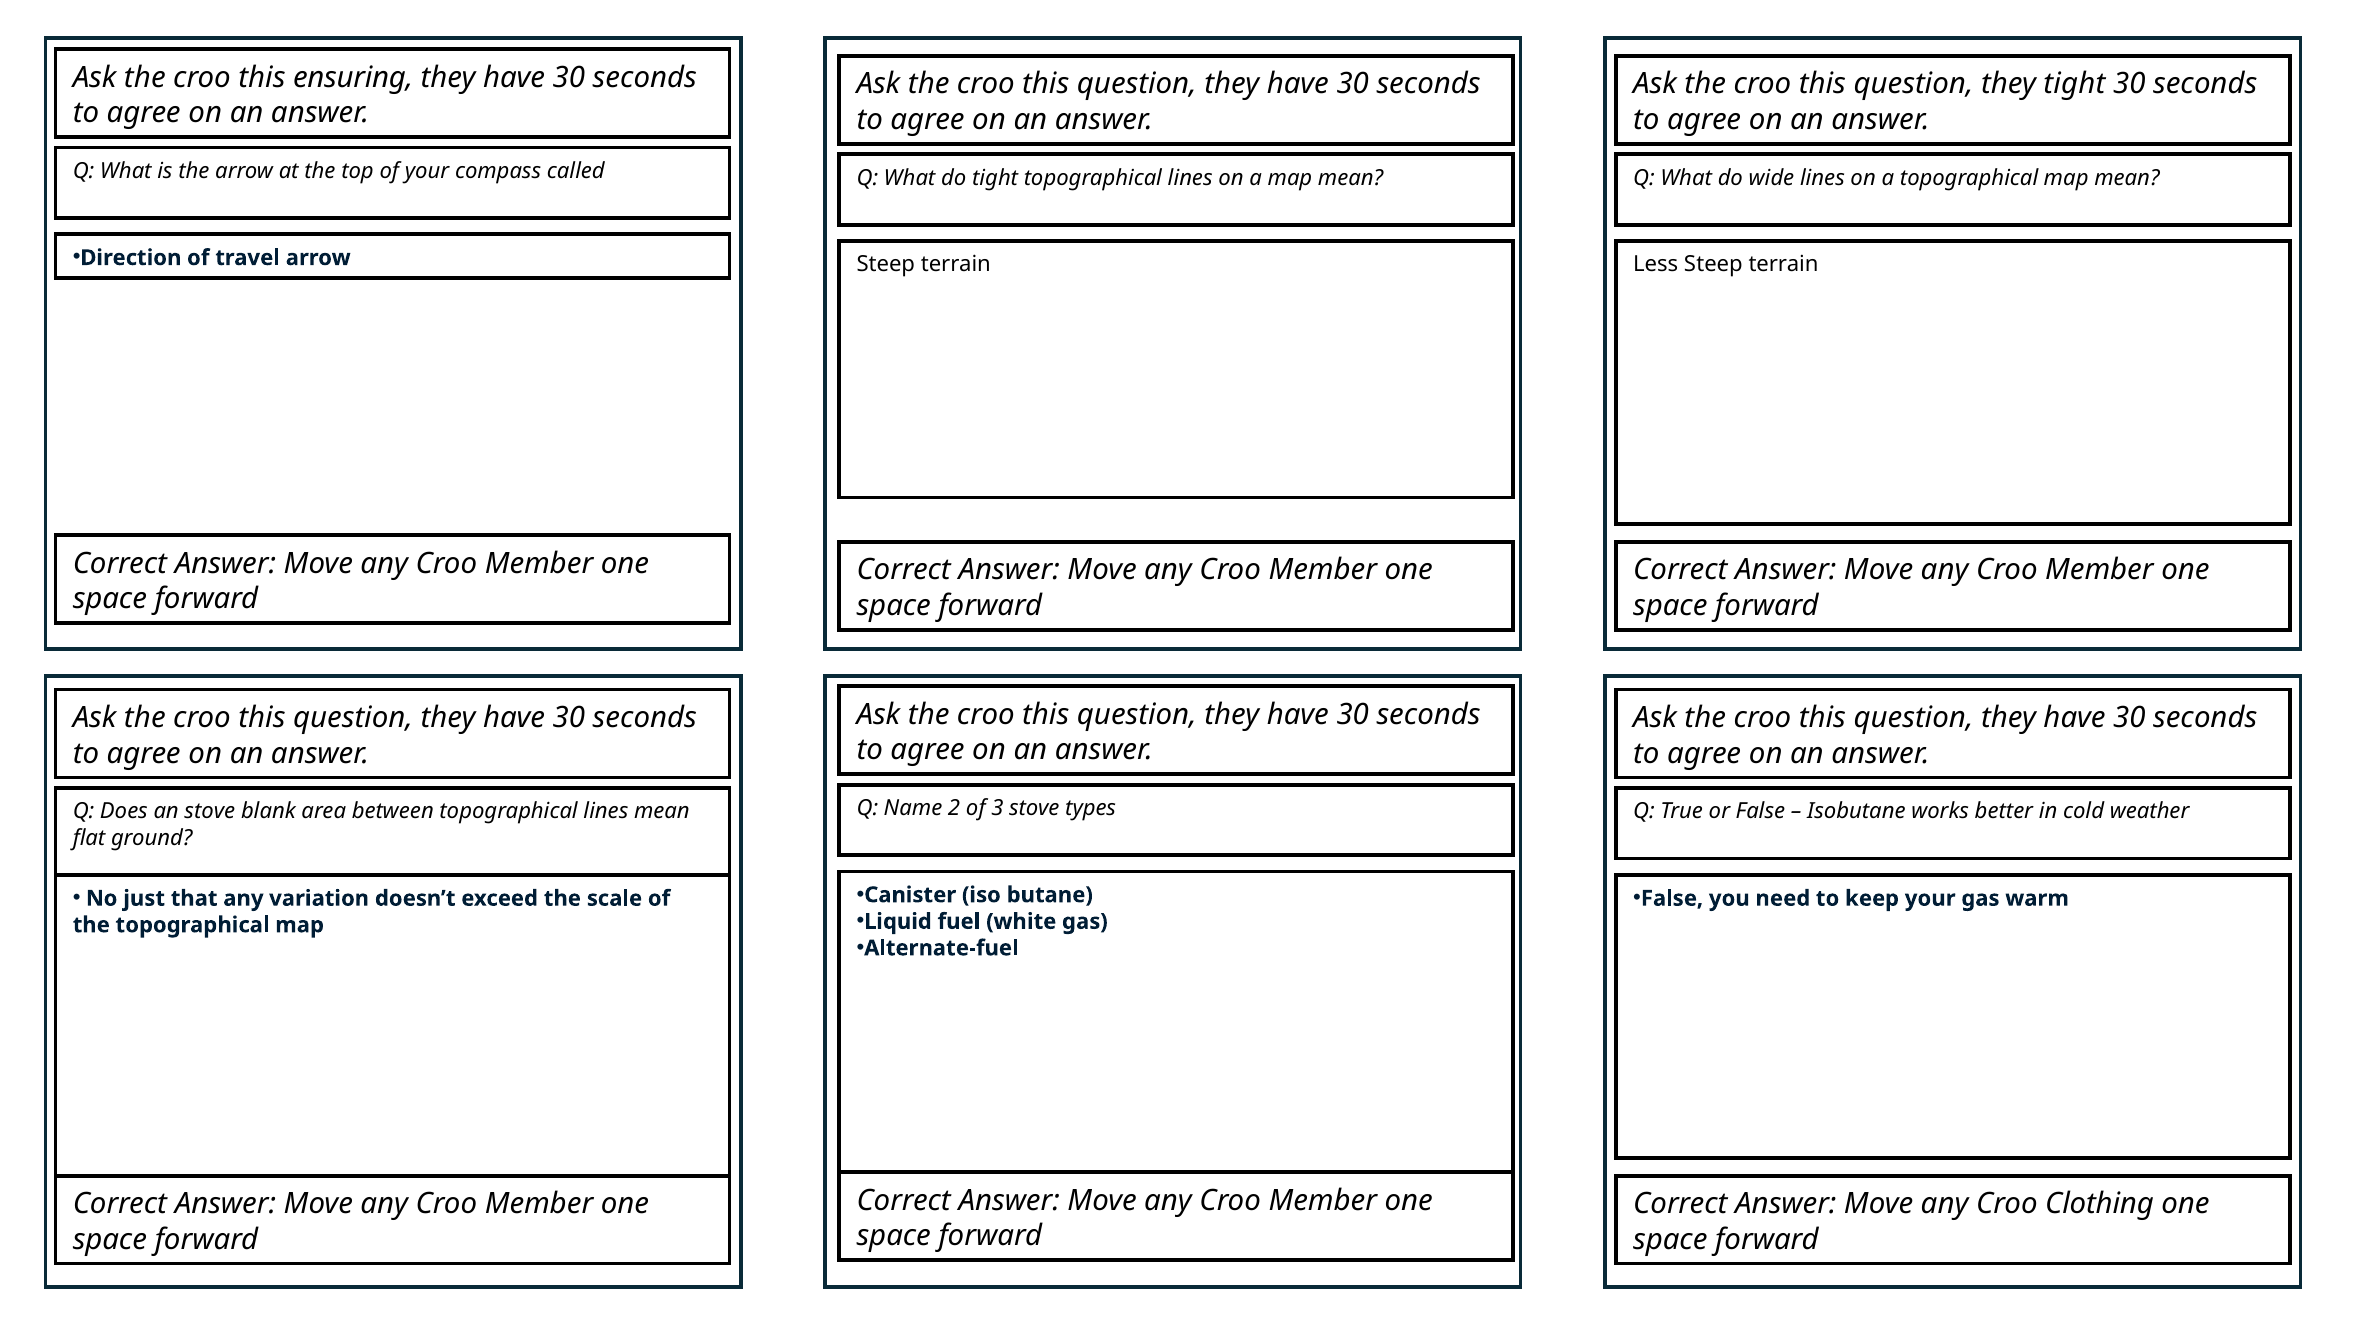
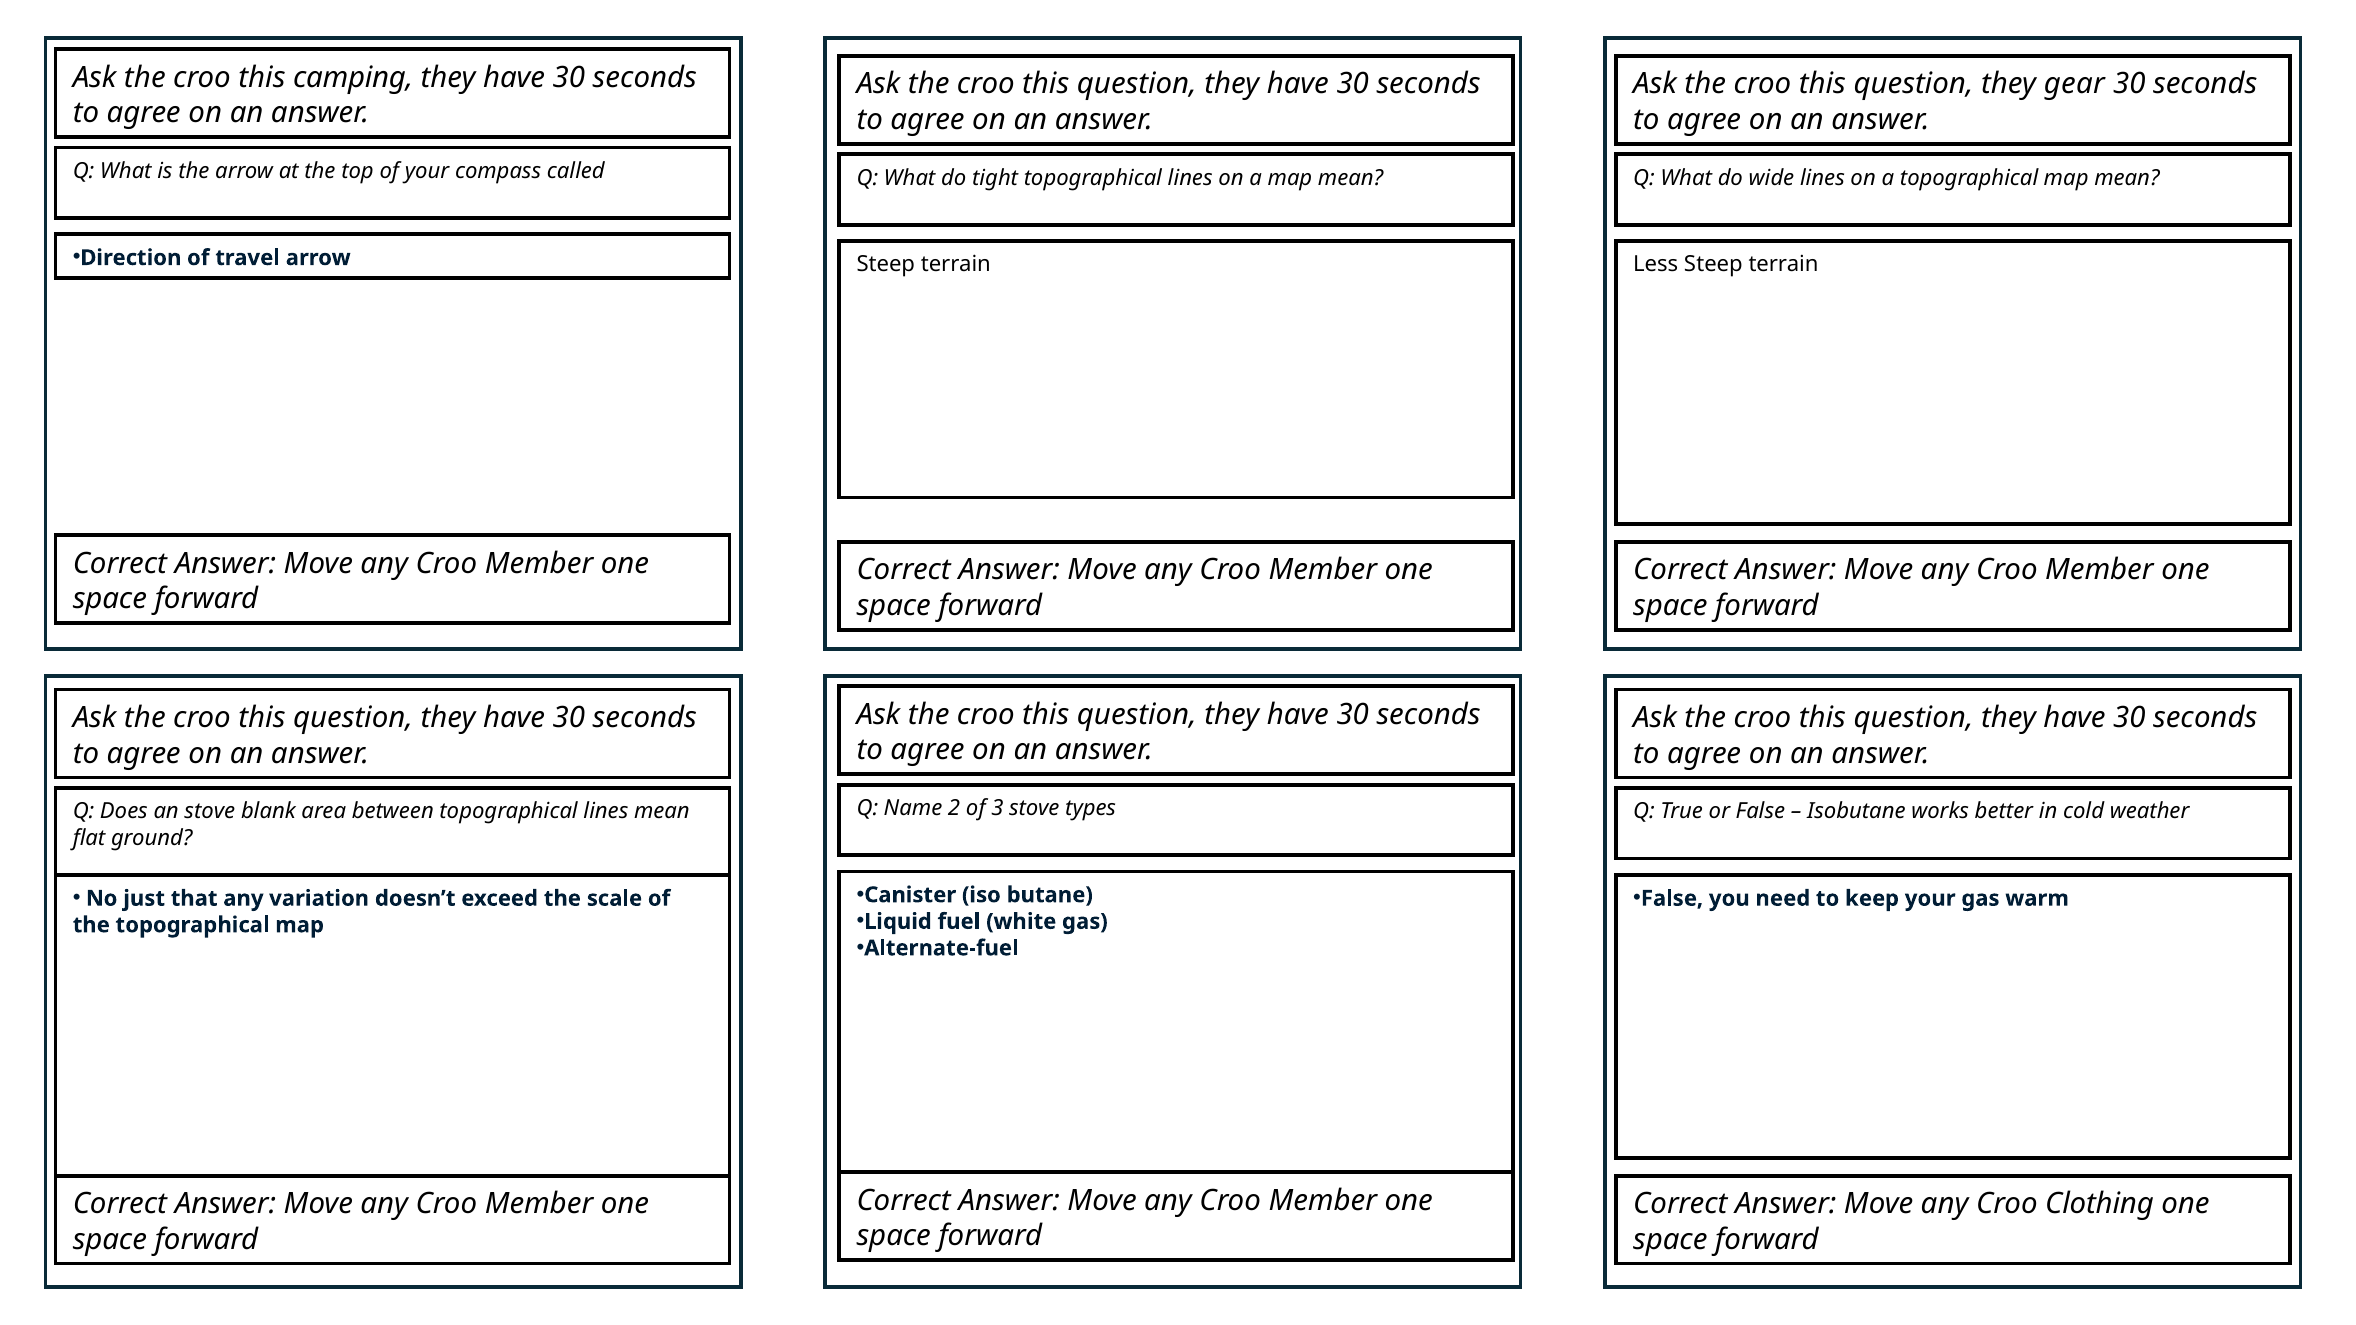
ensuring: ensuring -> camping
they tight: tight -> gear
